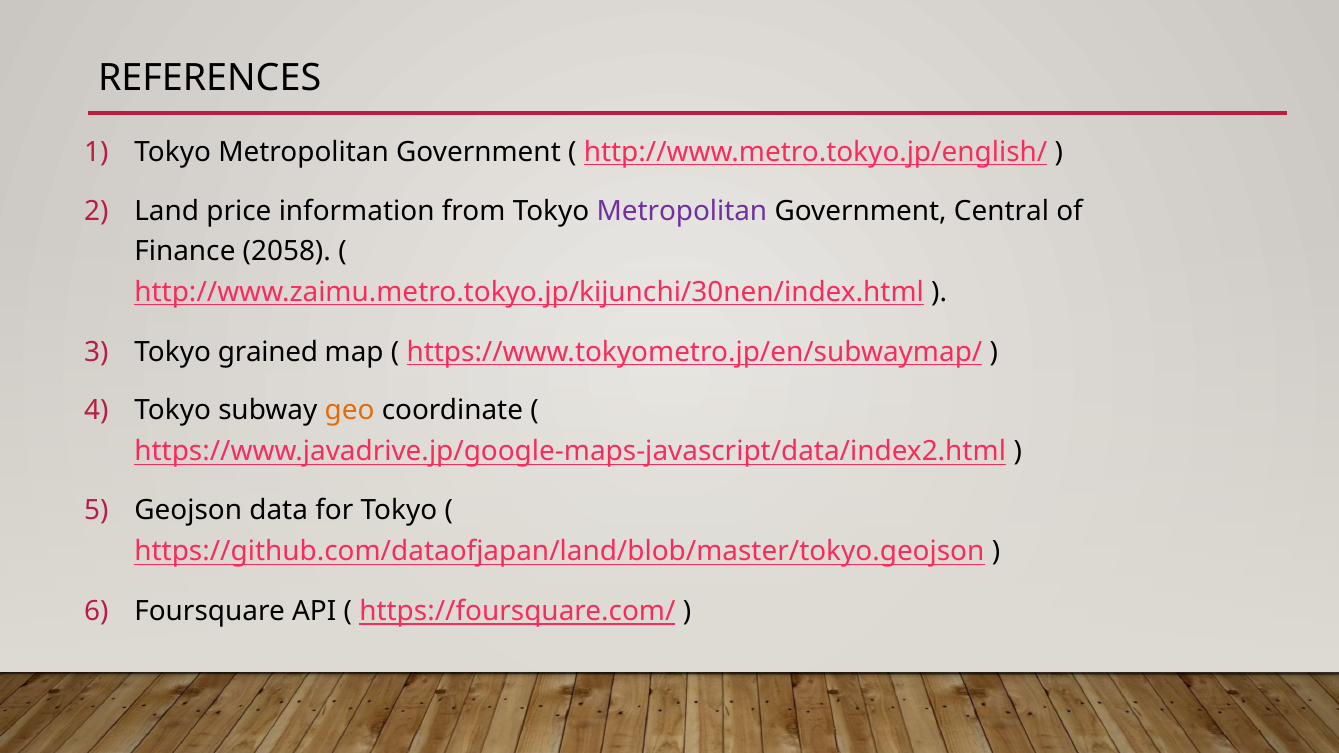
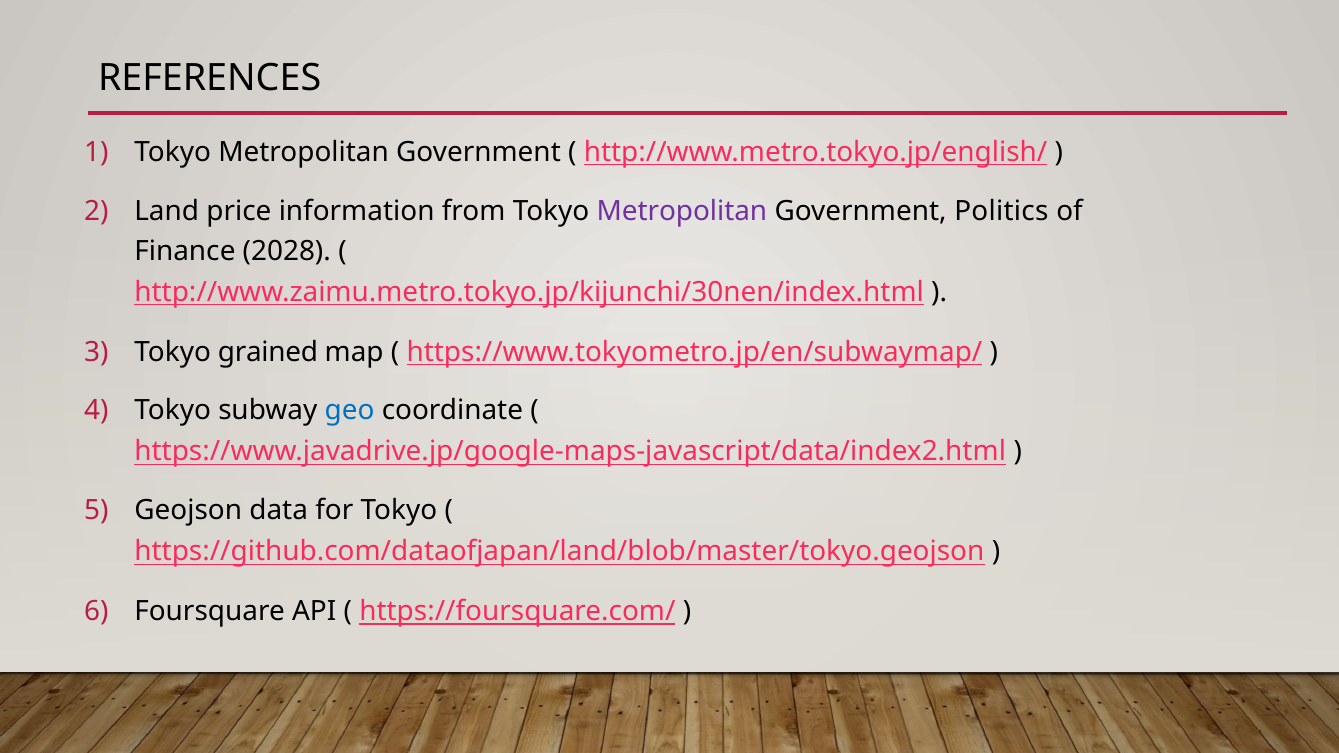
Central: Central -> Politics
2058: 2058 -> 2028
geo colour: orange -> blue
